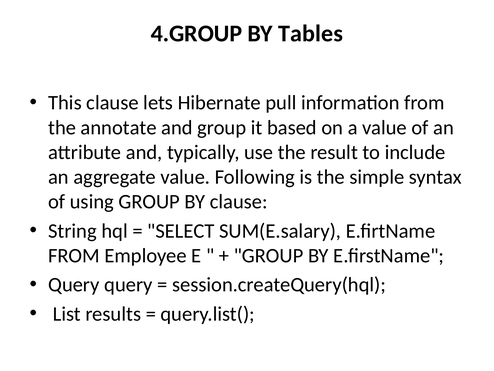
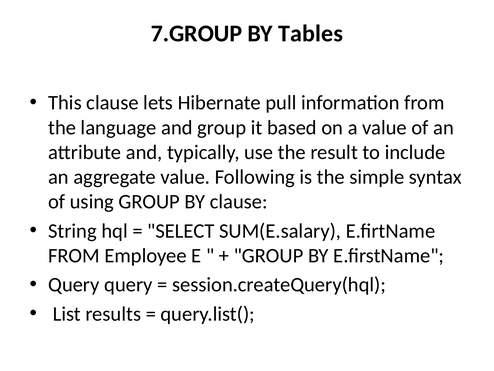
4.GROUP: 4.GROUP -> 7.GROUP
annotate: annotate -> language
